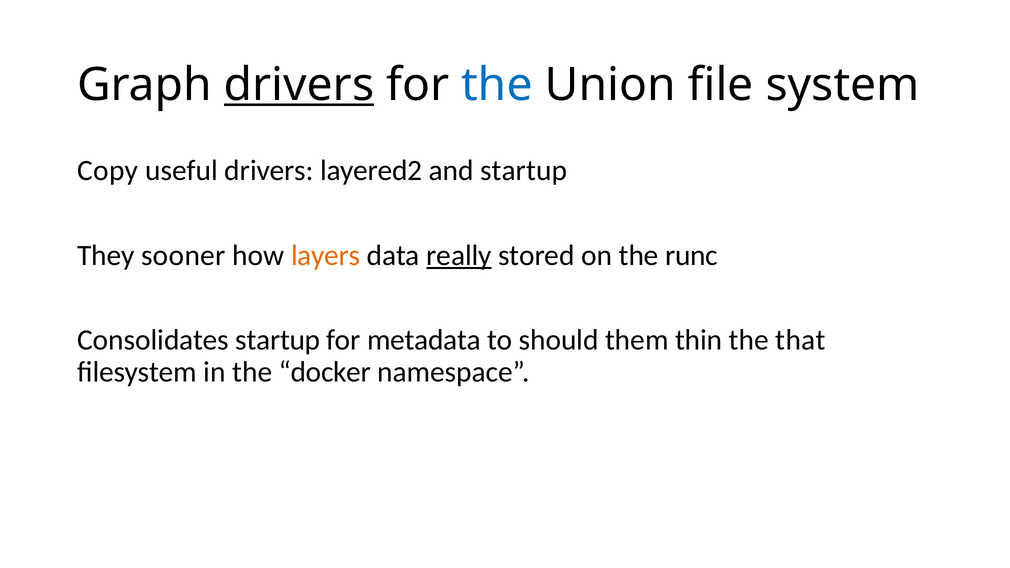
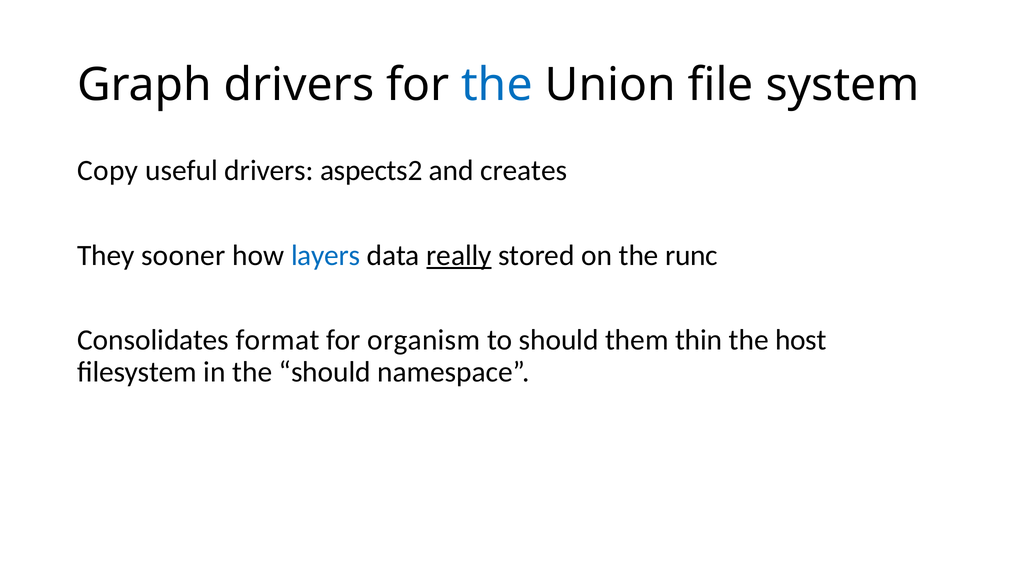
drivers at (299, 85) underline: present -> none
layered2: layered2 -> aspects2
and startup: startup -> creates
layers colour: orange -> blue
Consolidates startup: startup -> format
metadata: metadata -> organism
that: that -> host
the docker: docker -> should
